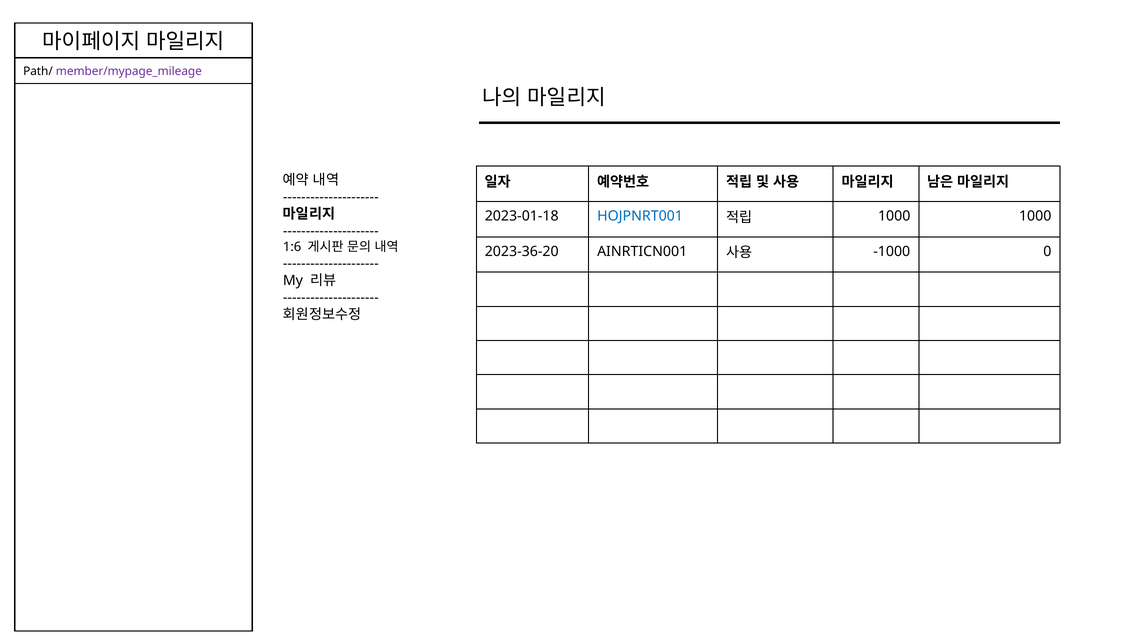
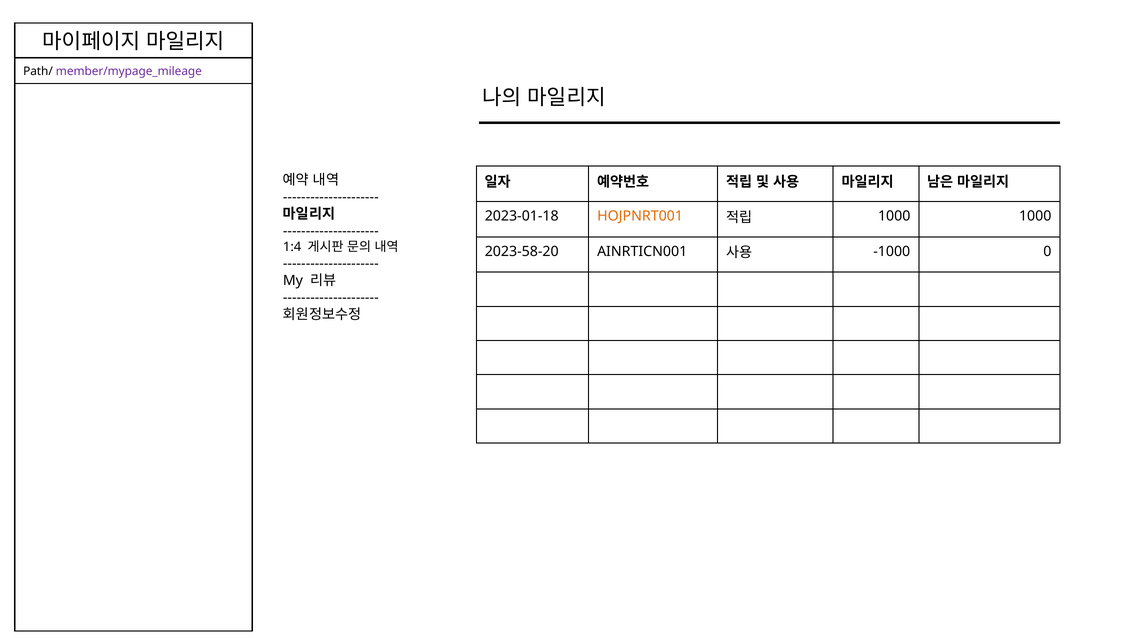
HOJPNRT001 colour: blue -> orange
1:6: 1:6 -> 1:4
2023-36-20: 2023-36-20 -> 2023-58-20
